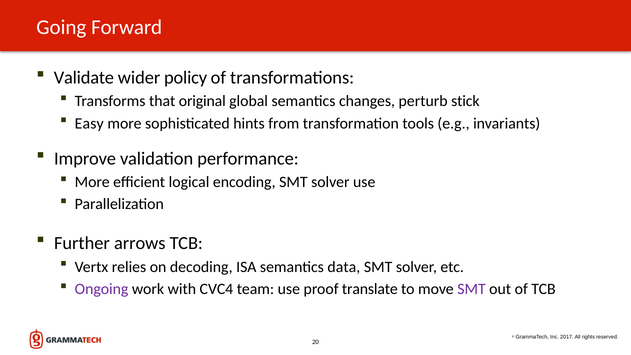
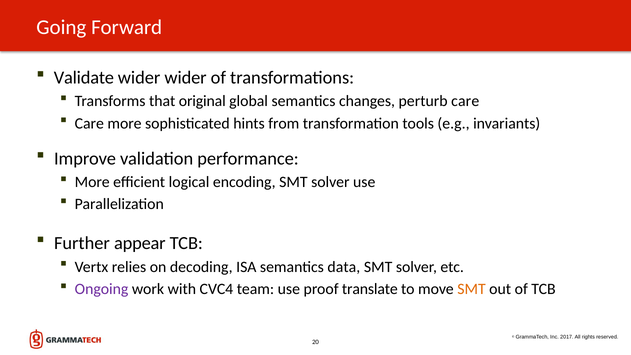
wider policy: policy -> wider
perturb stick: stick -> care
Easy at (89, 123): Easy -> Care
arrows: arrows -> appear
SMT at (471, 289) colour: purple -> orange
